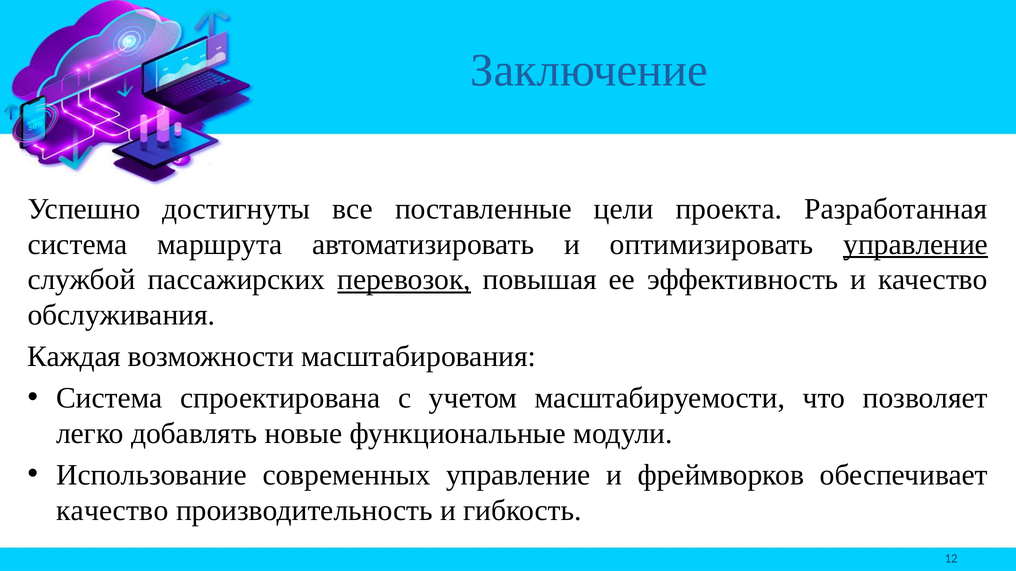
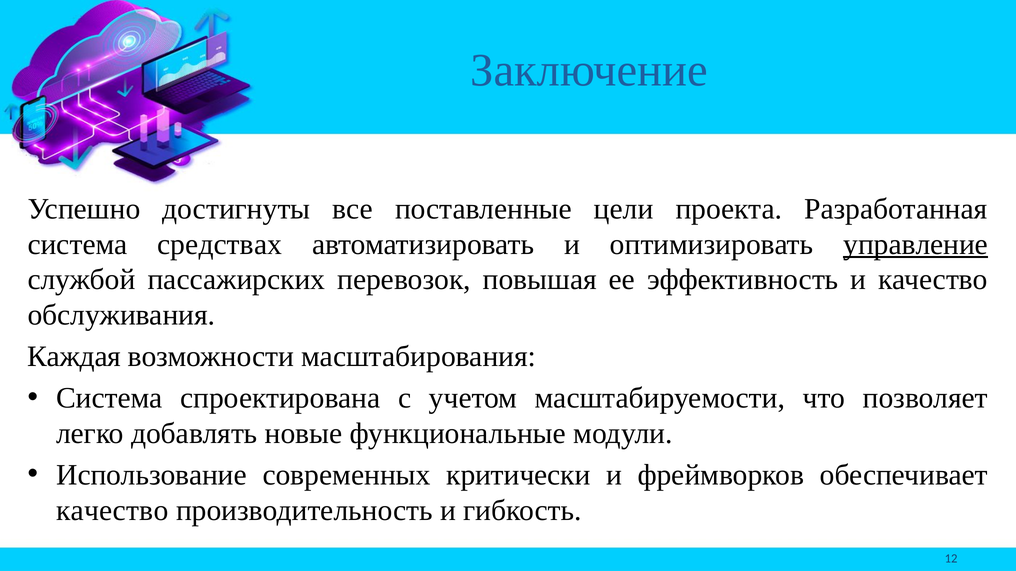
маршрута: маршрута -> средствах
перевозок underline: present -> none
современных управление: управление -> критически
